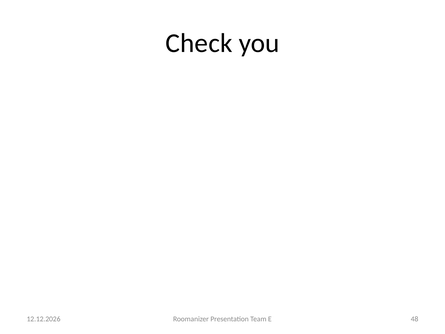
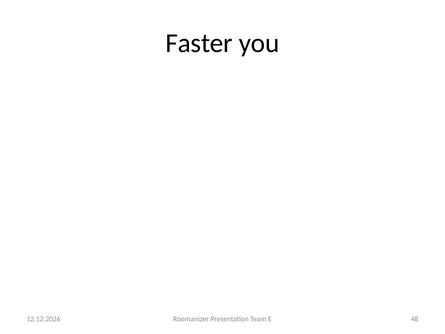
Check: Check -> Faster
